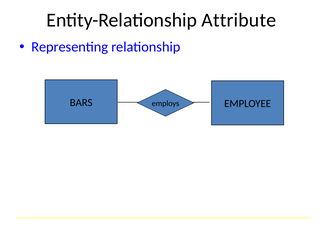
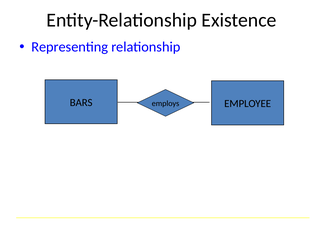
Attribute: Attribute -> Existence
